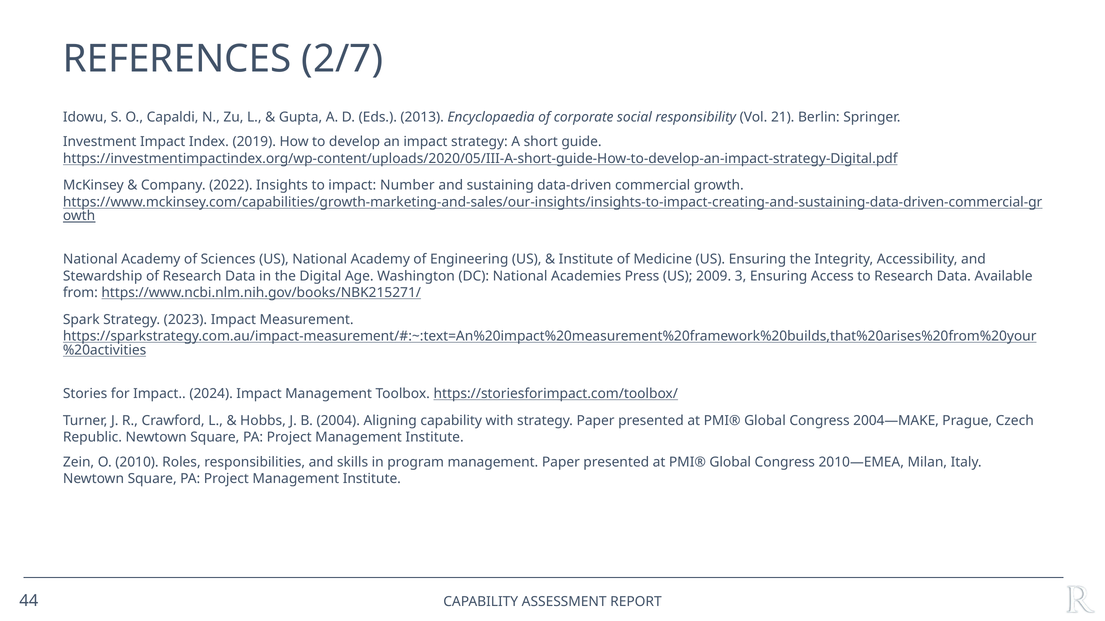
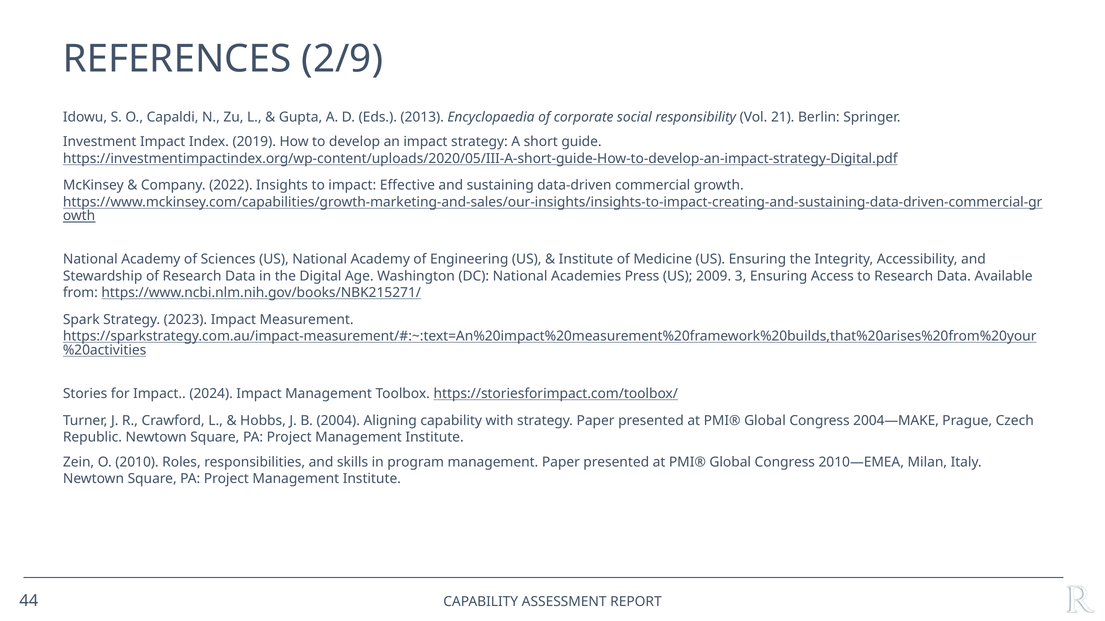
2/7: 2/7 -> 2/9
Number: Number -> Effective
